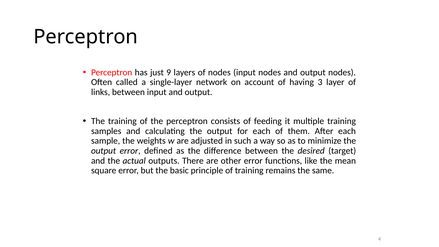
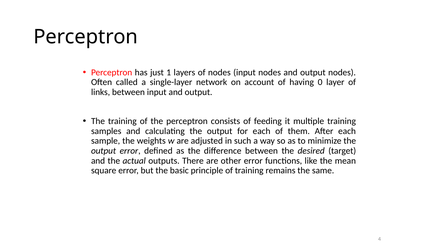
9: 9 -> 1
3: 3 -> 0
